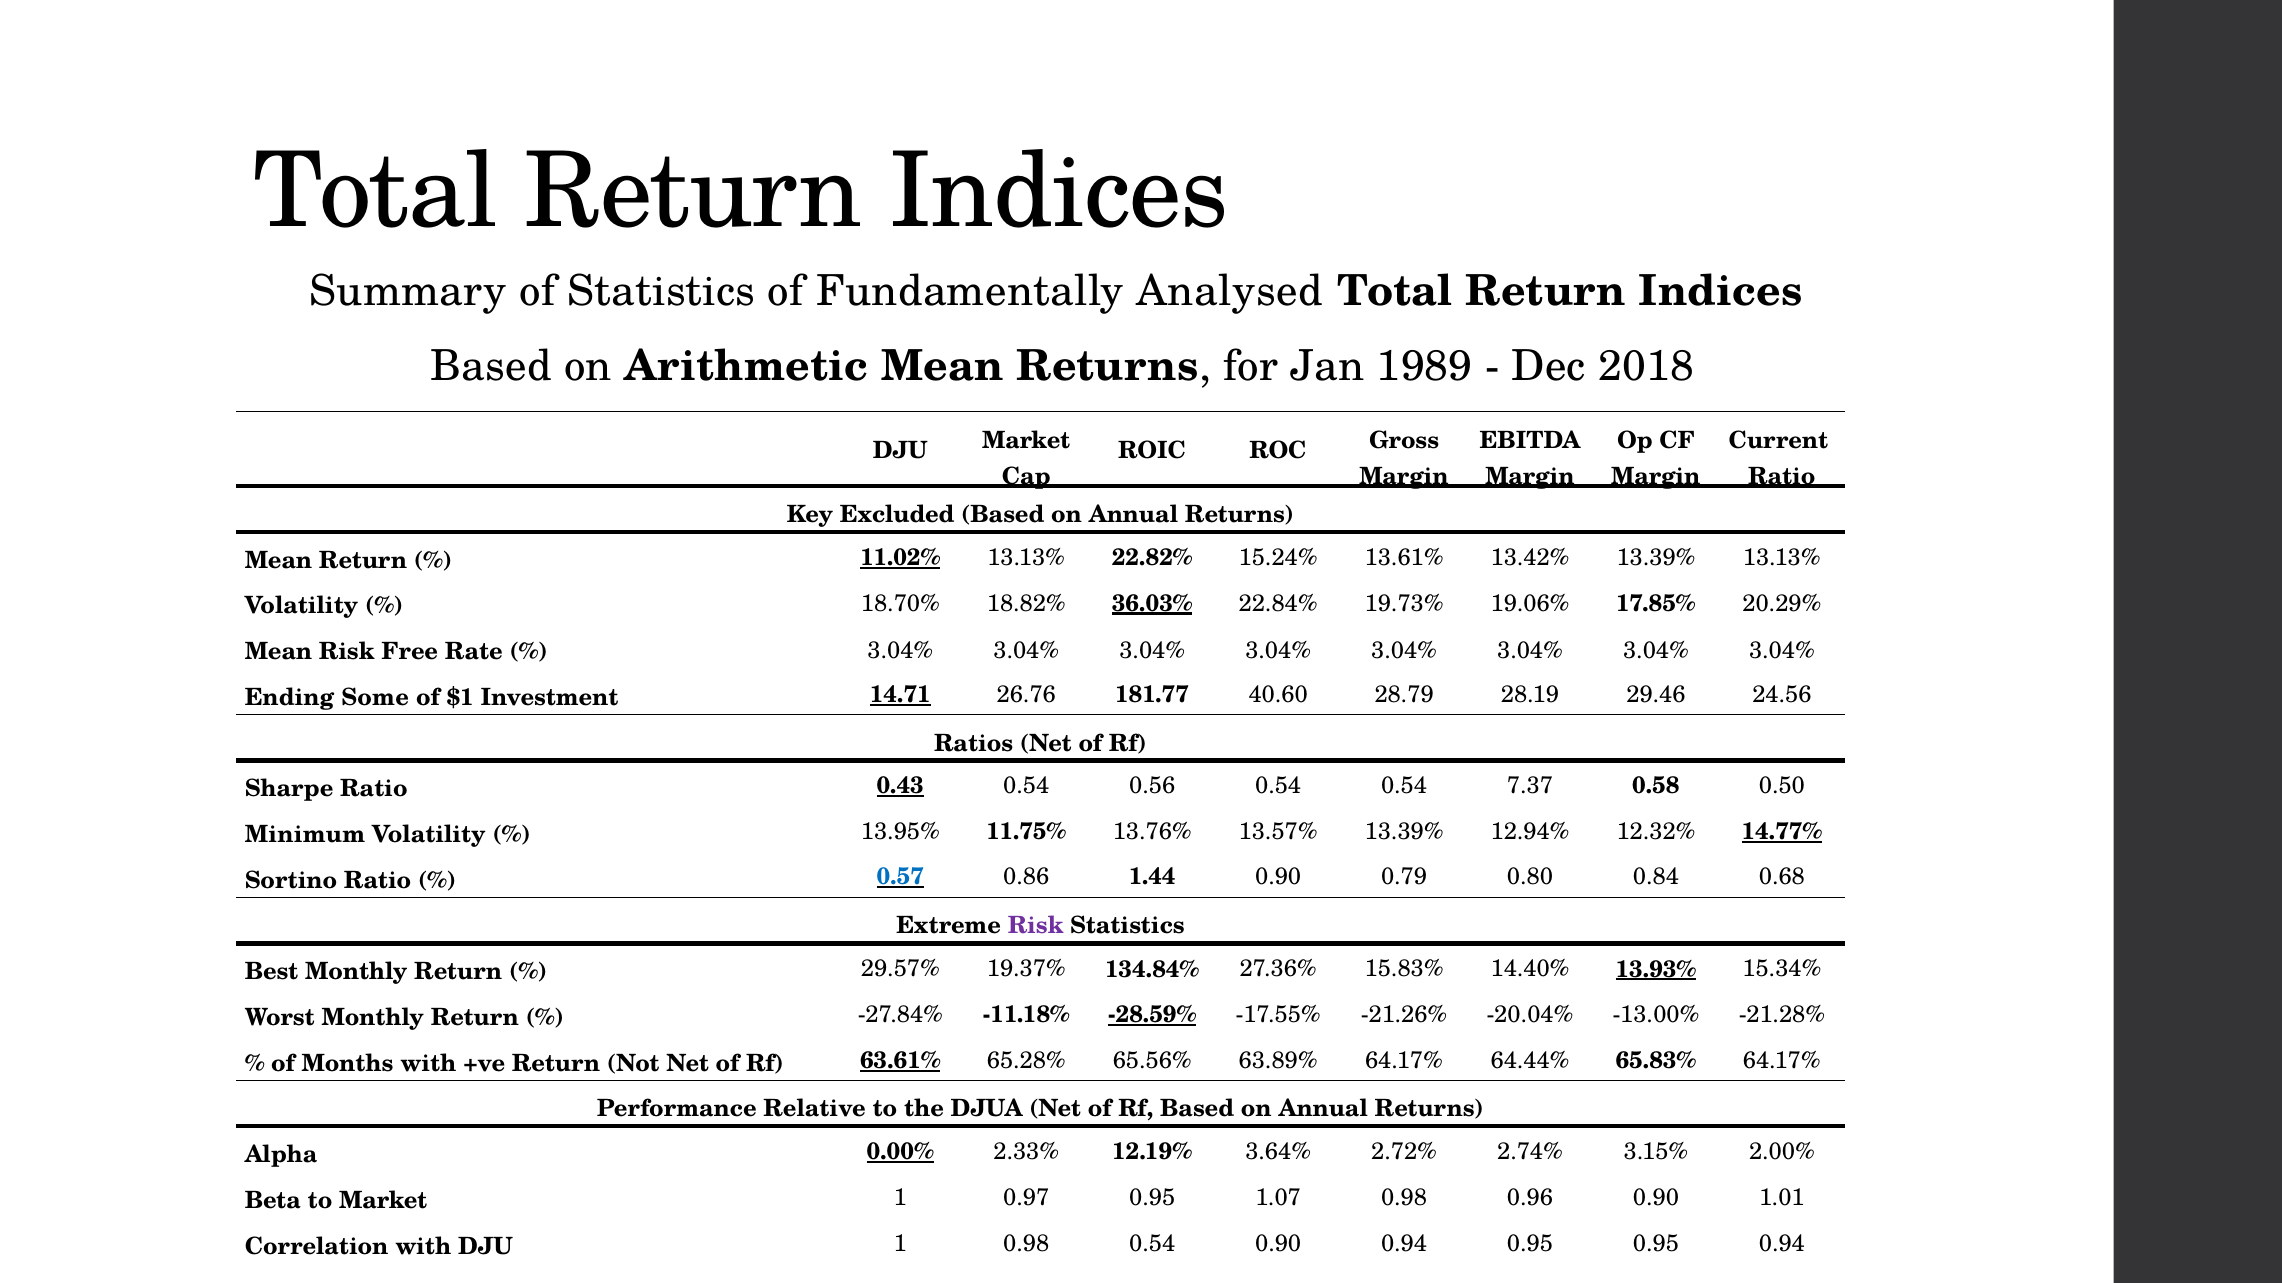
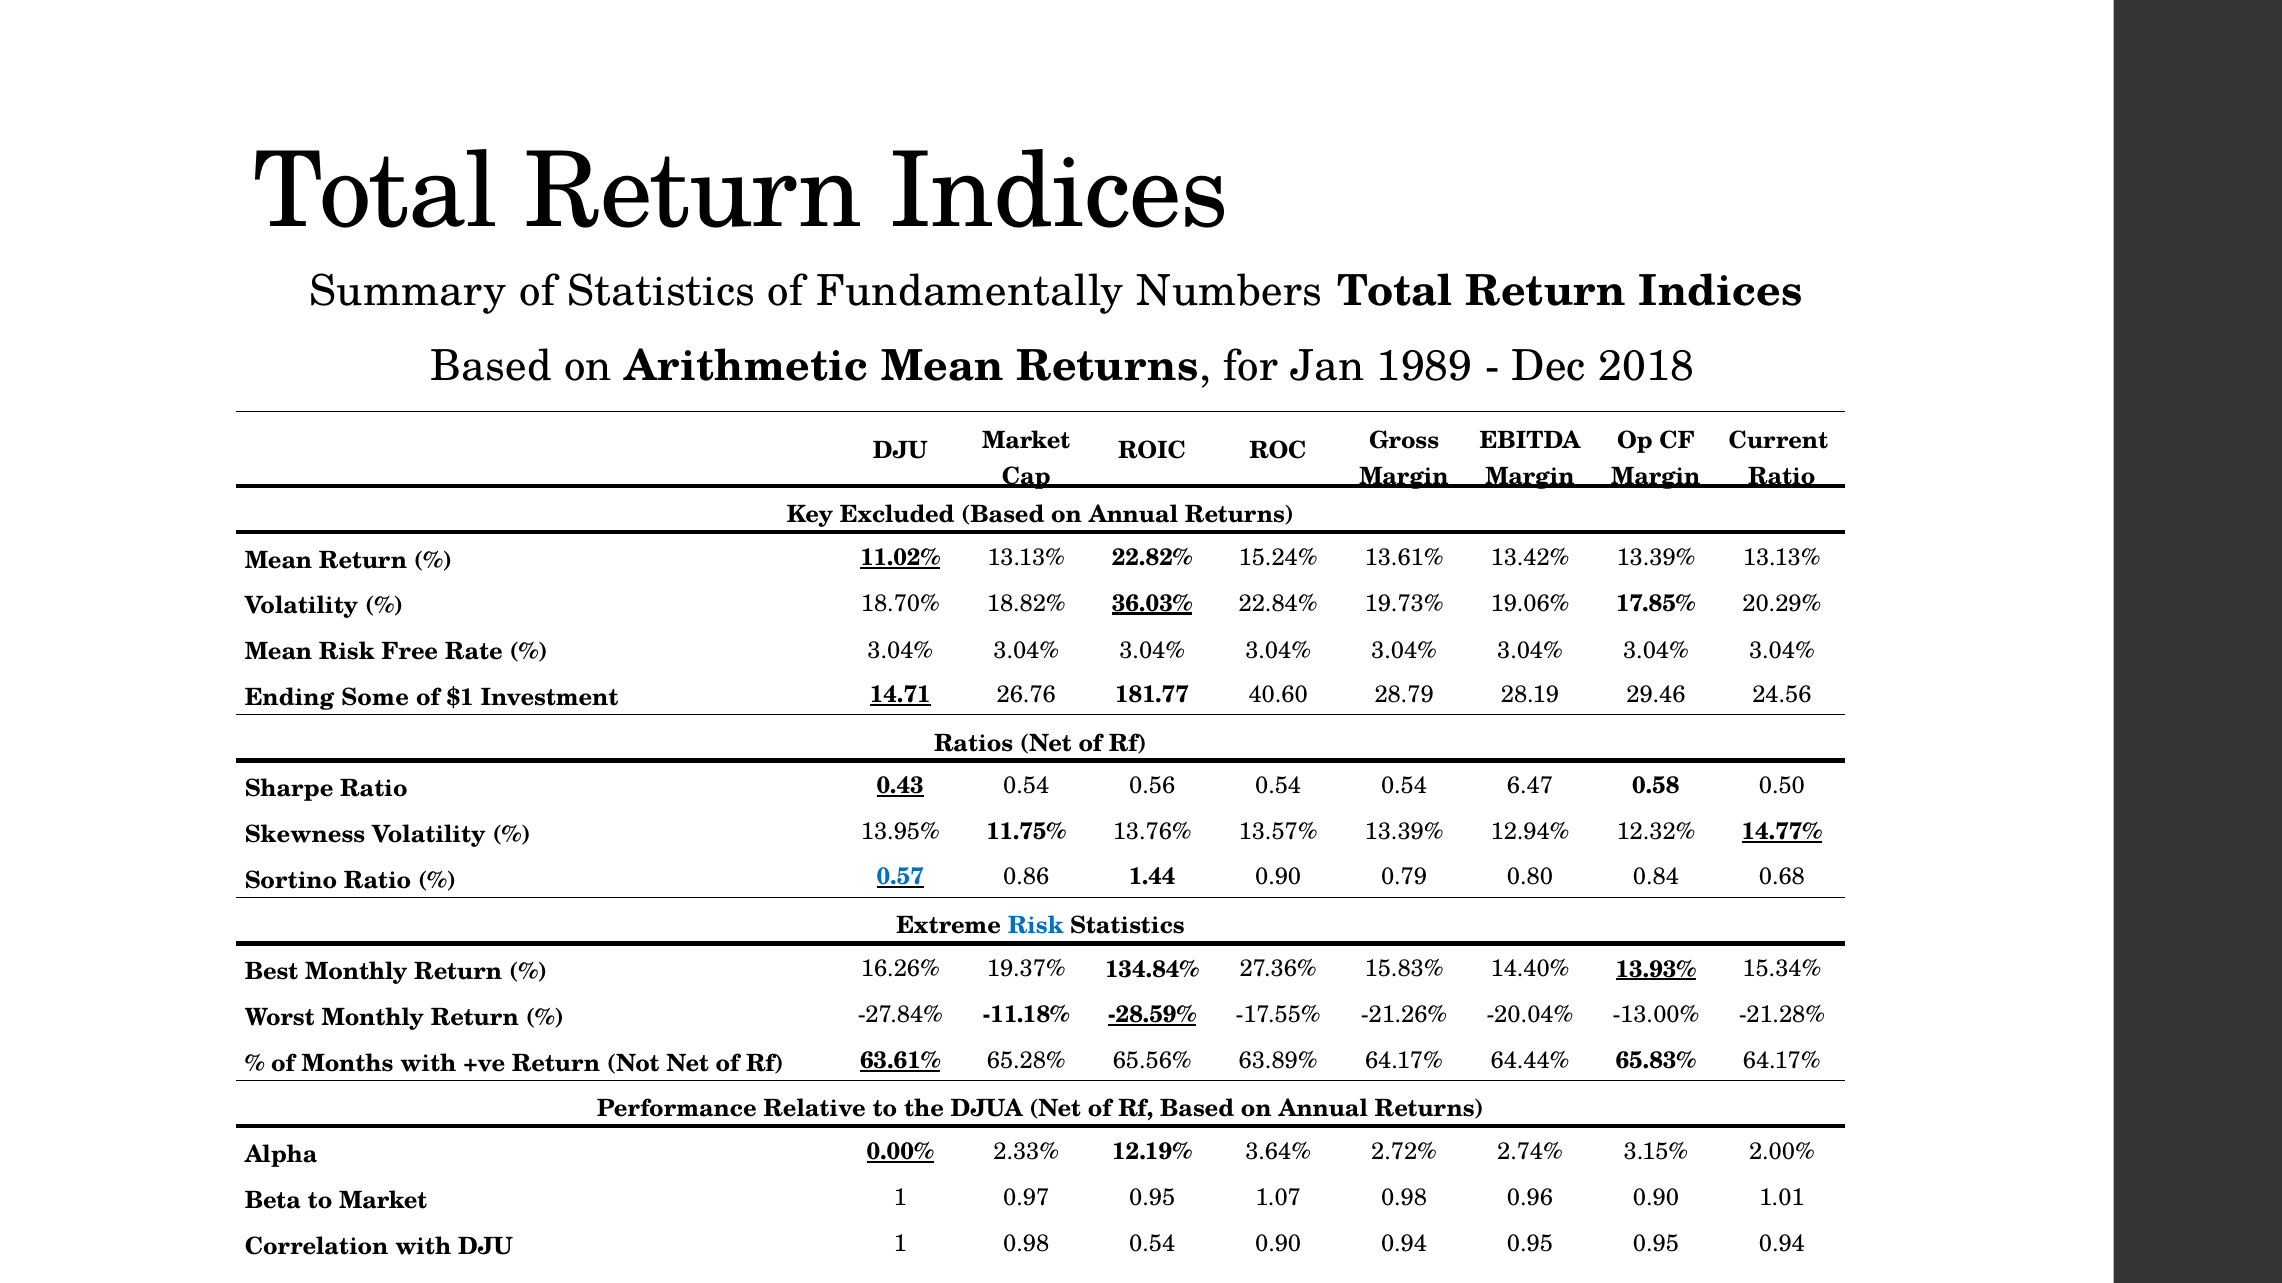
Analysed: Analysed -> Numbers
7.37: 7.37 -> 6.47
Minimum: Minimum -> Skewness
Risk at (1036, 927) colour: purple -> blue
29.57%: 29.57% -> 16.26%
